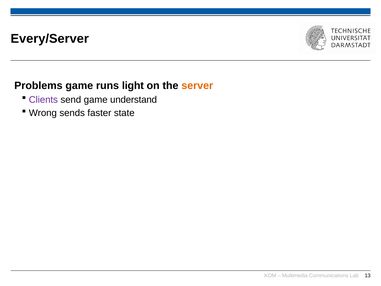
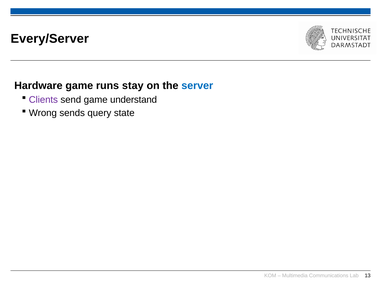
Problems: Problems -> Hardware
light: light -> stay
server colour: orange -> blue
faster: faster -> query
